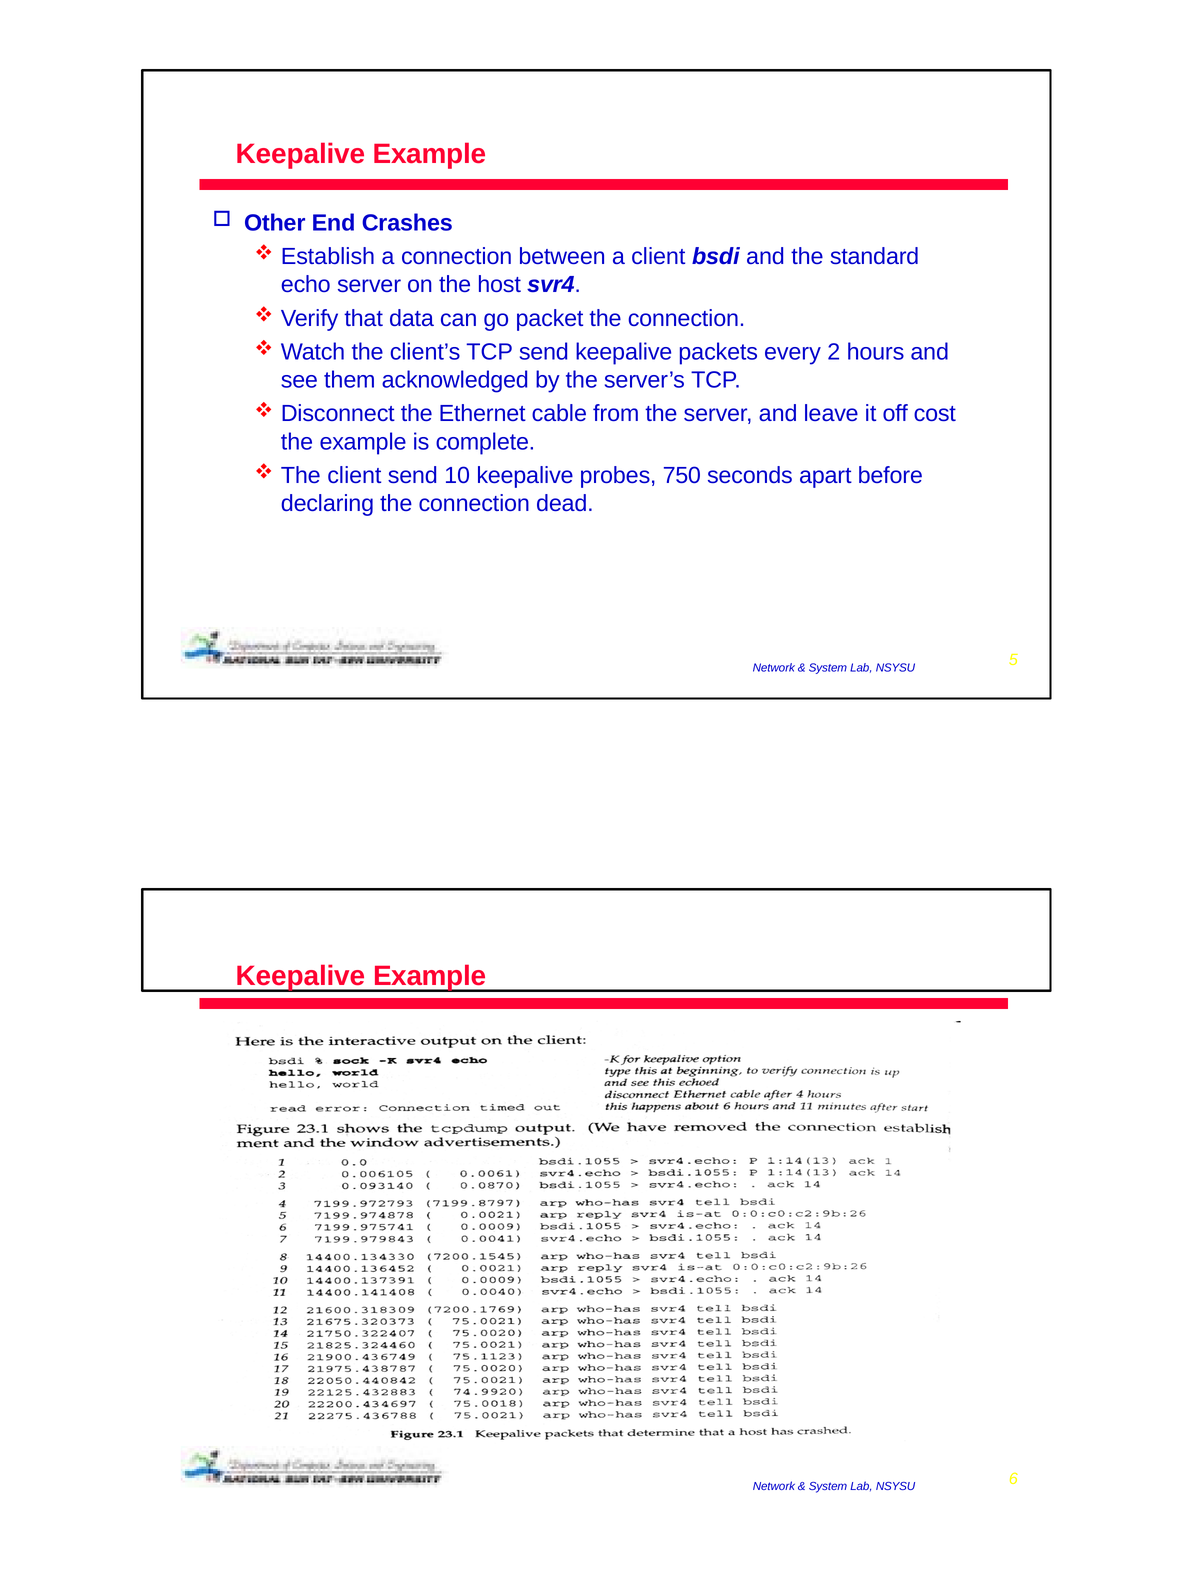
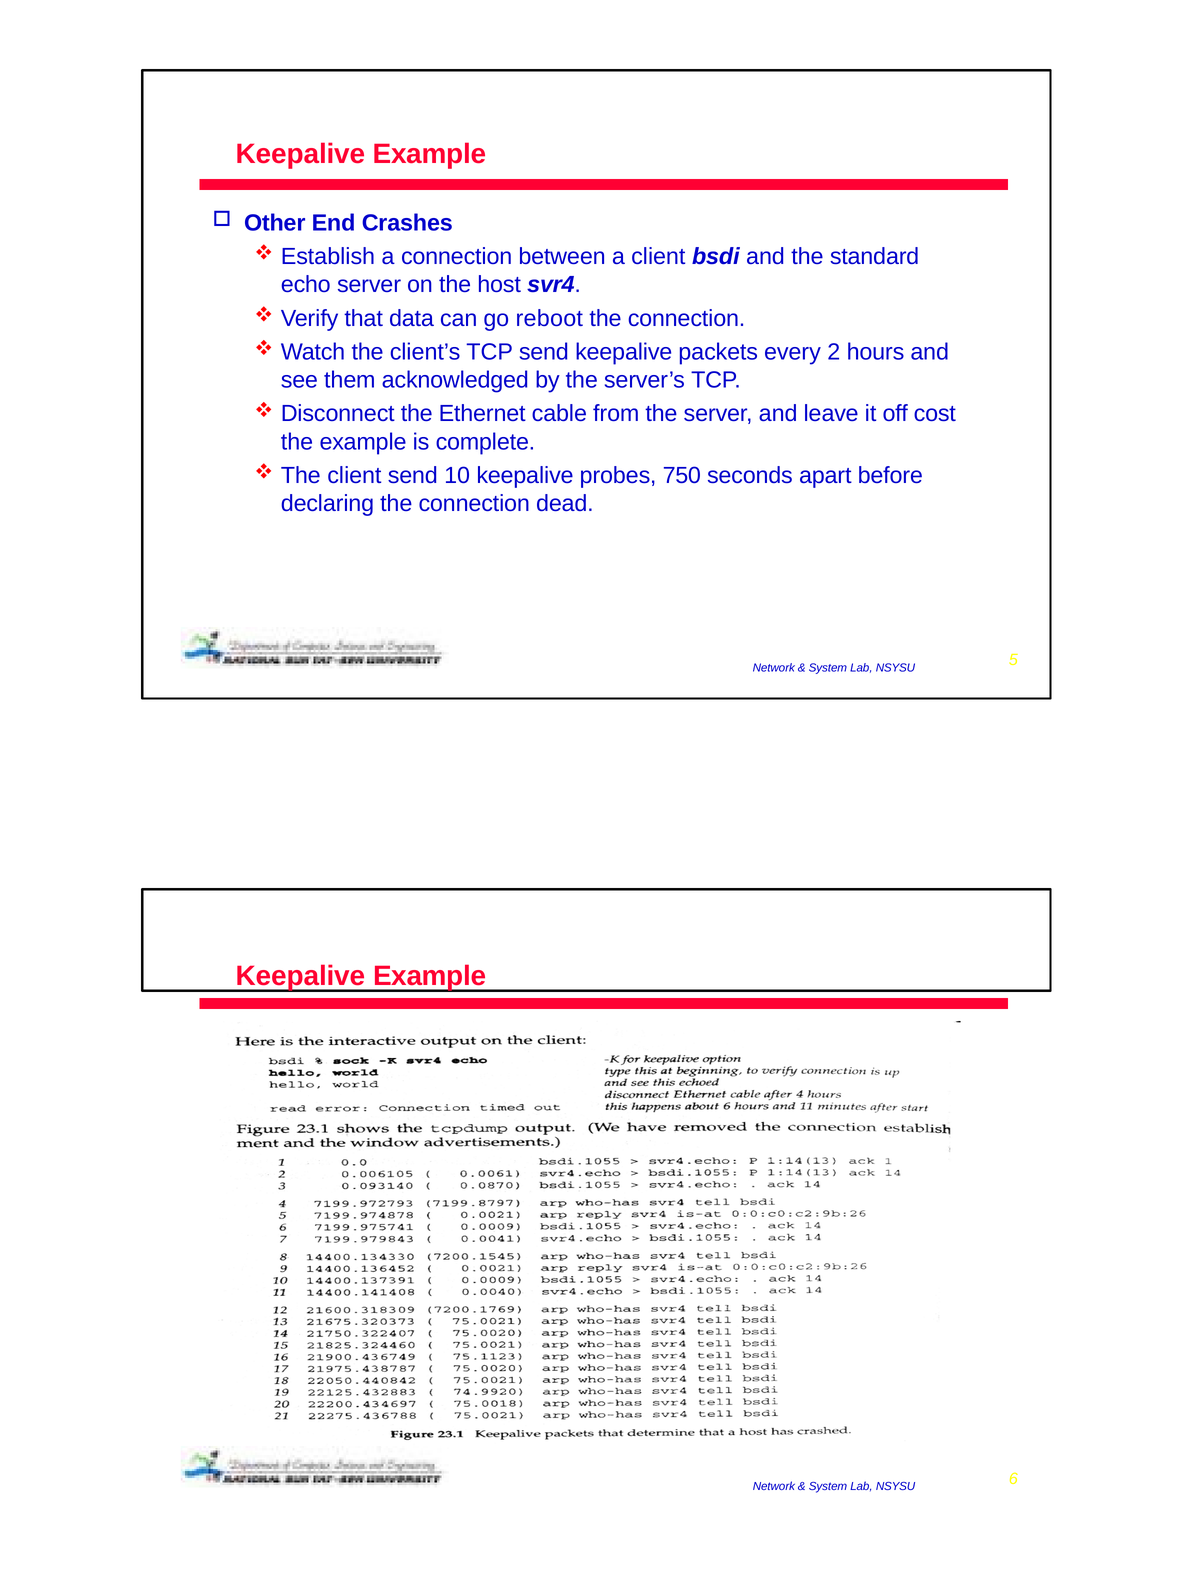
packet: packet -> reboot
